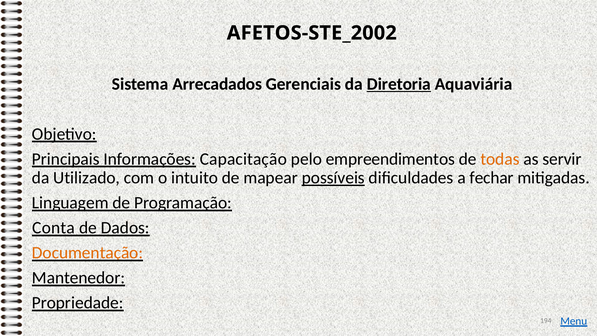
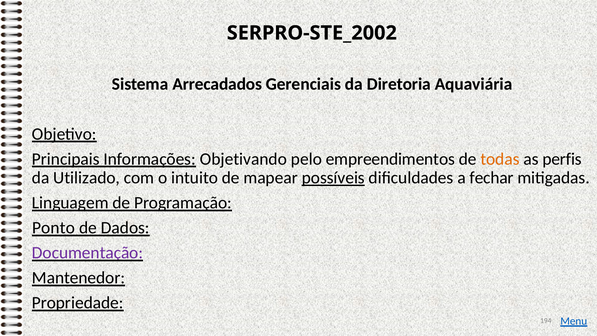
AFETOS-STE_2002: AFETOS-STE_2002 -> SERPRO-STE_2002
Diretoria underline: present -> none
Capacitação: Capacitação -> Objetivando
servir: servir -> perfis
Conta: Conta -> Ponto
Documentação colour: orange -> purple
